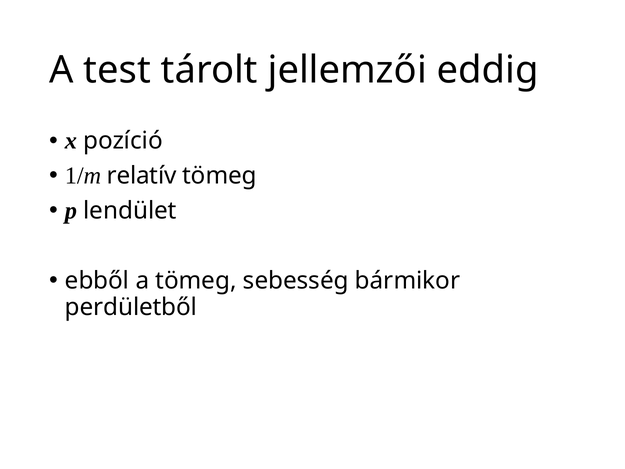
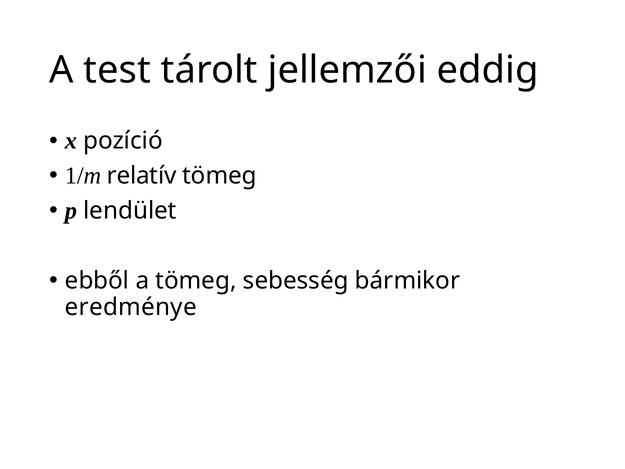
perdületből: perdületből -> eredménye
